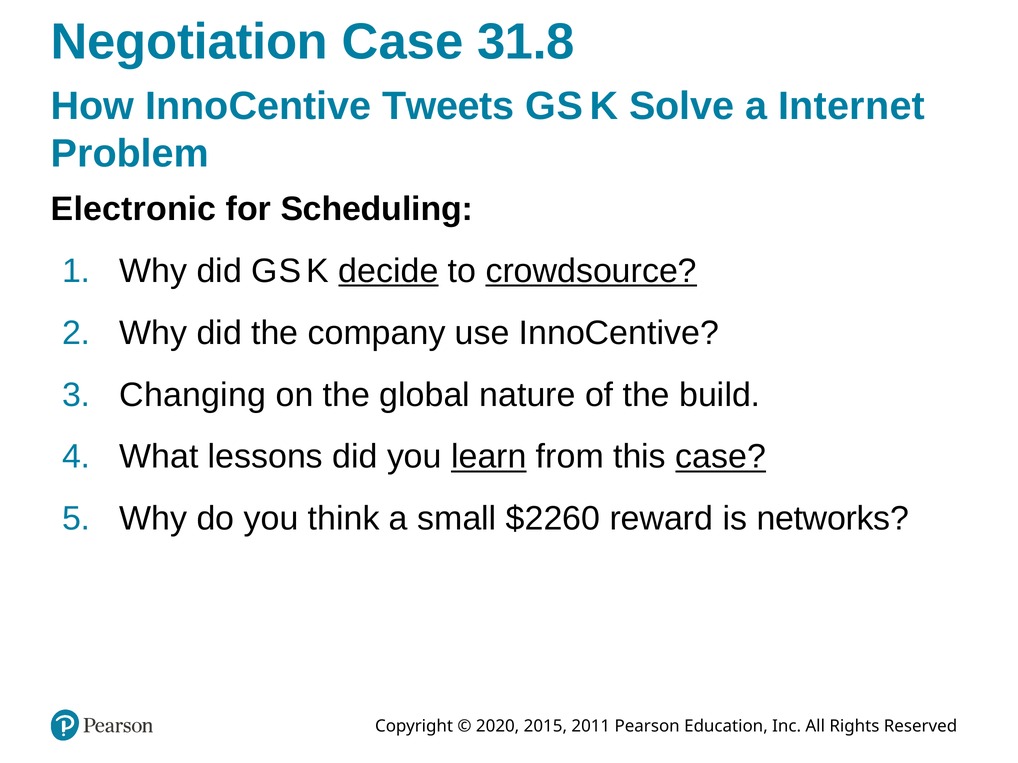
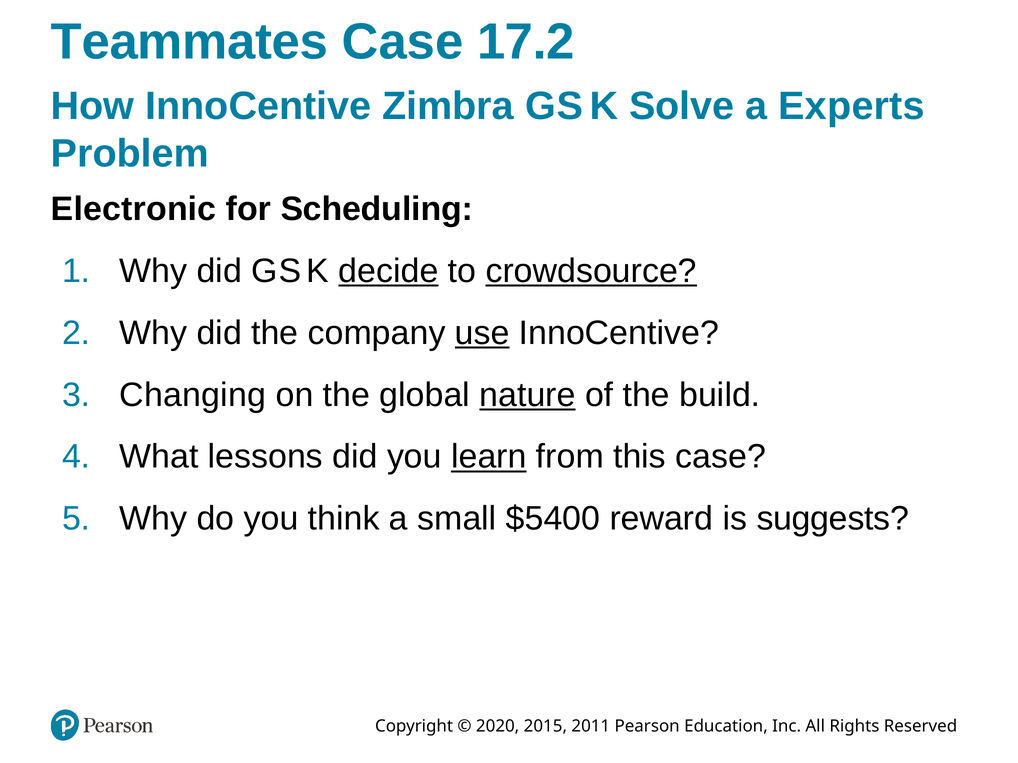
Negotiation: Negotiation -> Teammates
31.8: 31.8 -> 17.2
Tweets: Tweets -> Zimbra
Internet: Internet -> Experts
use underline: none -> present
nature underline: none -> present
case at (721, 457) underline: present -> none
$2260: $2260 -> $5400
networks: networks -> suggests
